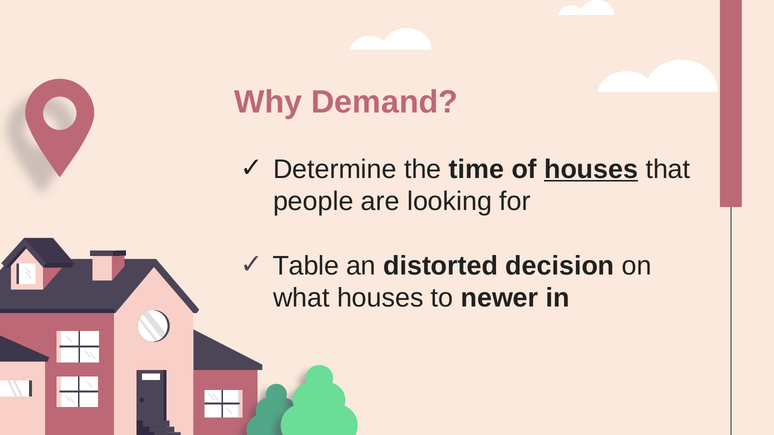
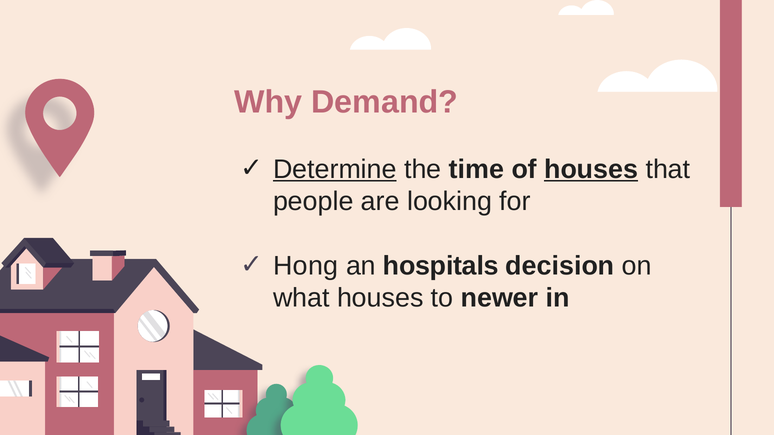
Determine underline: none -> present
Table: Table -> Hong
distorted: distorted -> hospitals
